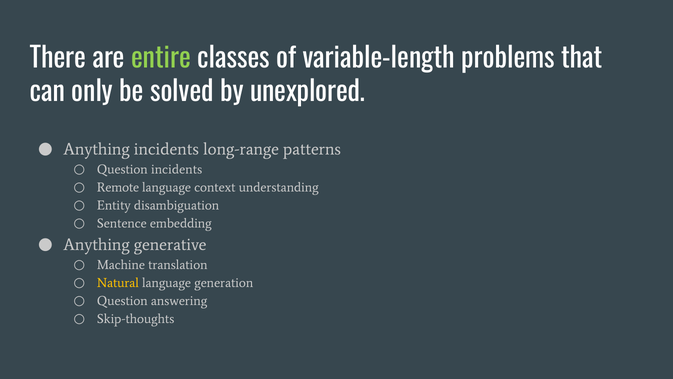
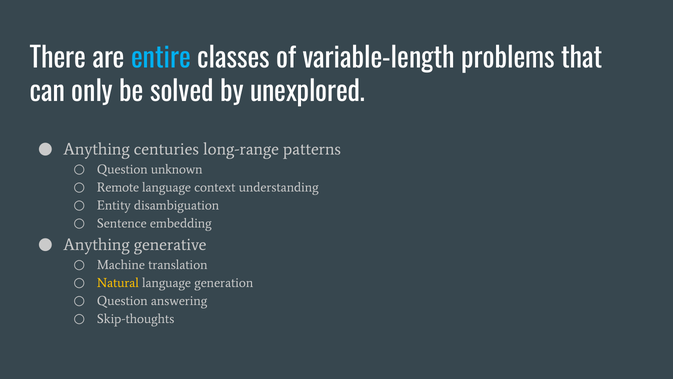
entire colour: light green -> light blue
Anything incidents: incidents -> centuries
Question incidents: incidents -> unknown
